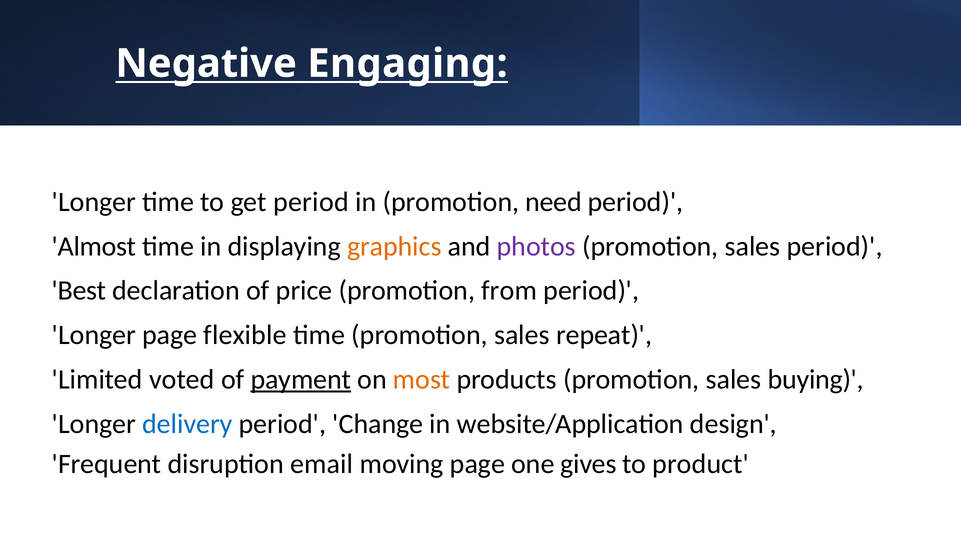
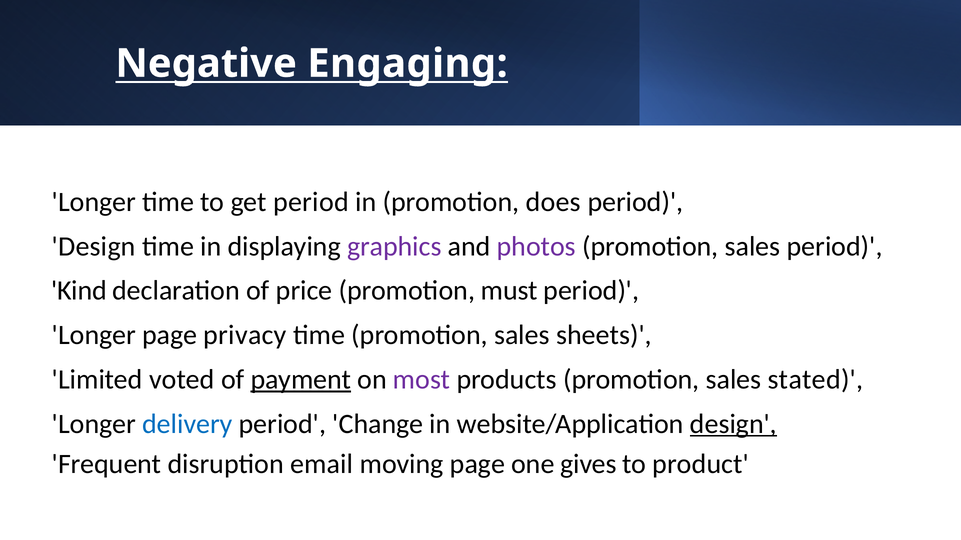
need: need -> does
Almost at (94, 247): Almost -> Design
graphics colour: orange -> purple
Best: Best -> Kind
from: from -> must
flexible: flexible -> privacy
repeat: repeat -> sheets
most colour: orange -> purple
buying: buying -> stated
design at (733, 424) underline: none -> present
